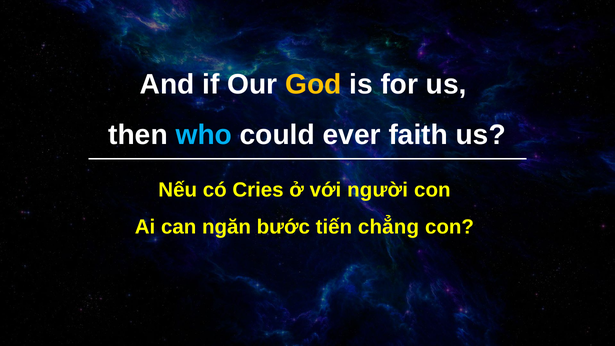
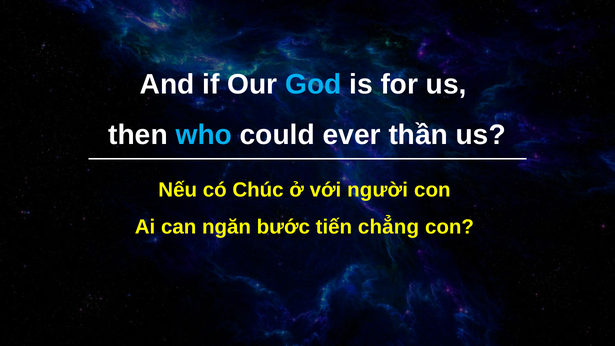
God colour: yellow -> light blue
faith: faith -> thần
Cries: Cries -> Chúc
